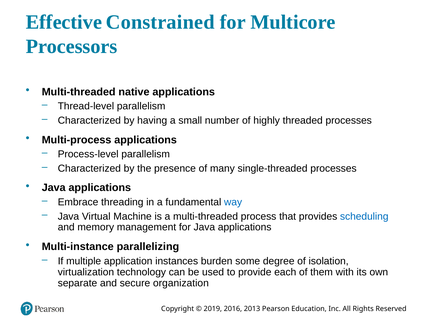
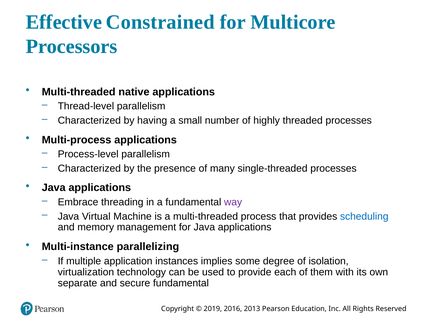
way colour: blue -> purple
burden: burden -> implies
secure organization: organization -> fundamental
